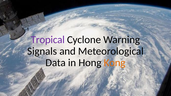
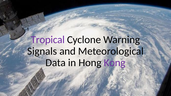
Kong colour: orange -> purple
